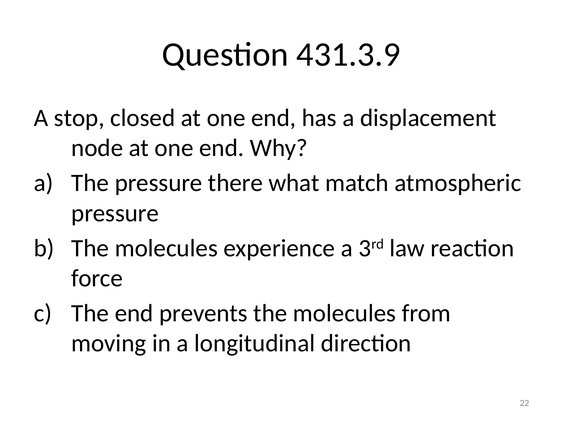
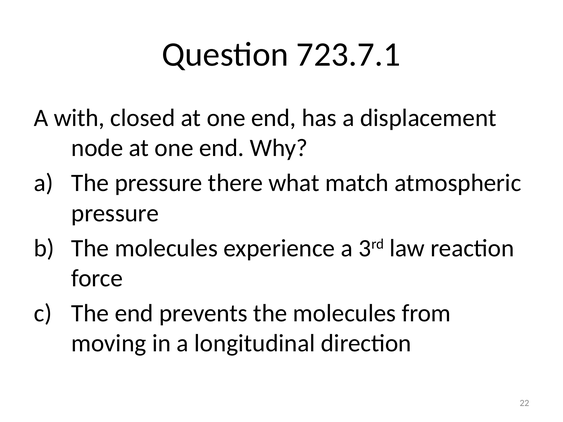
431.3.9: 431.3.9 -> 723.7.1
stop: stop -> with
